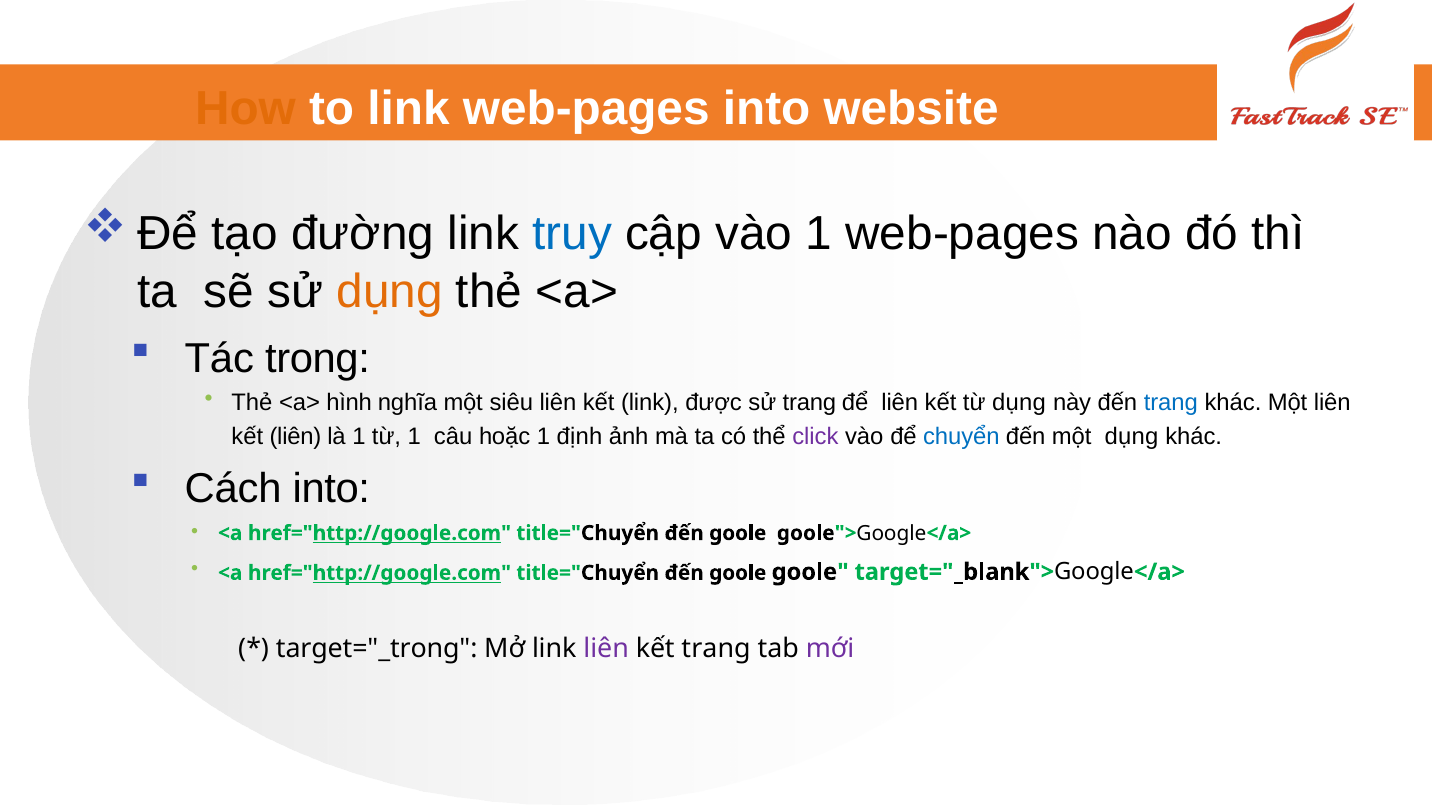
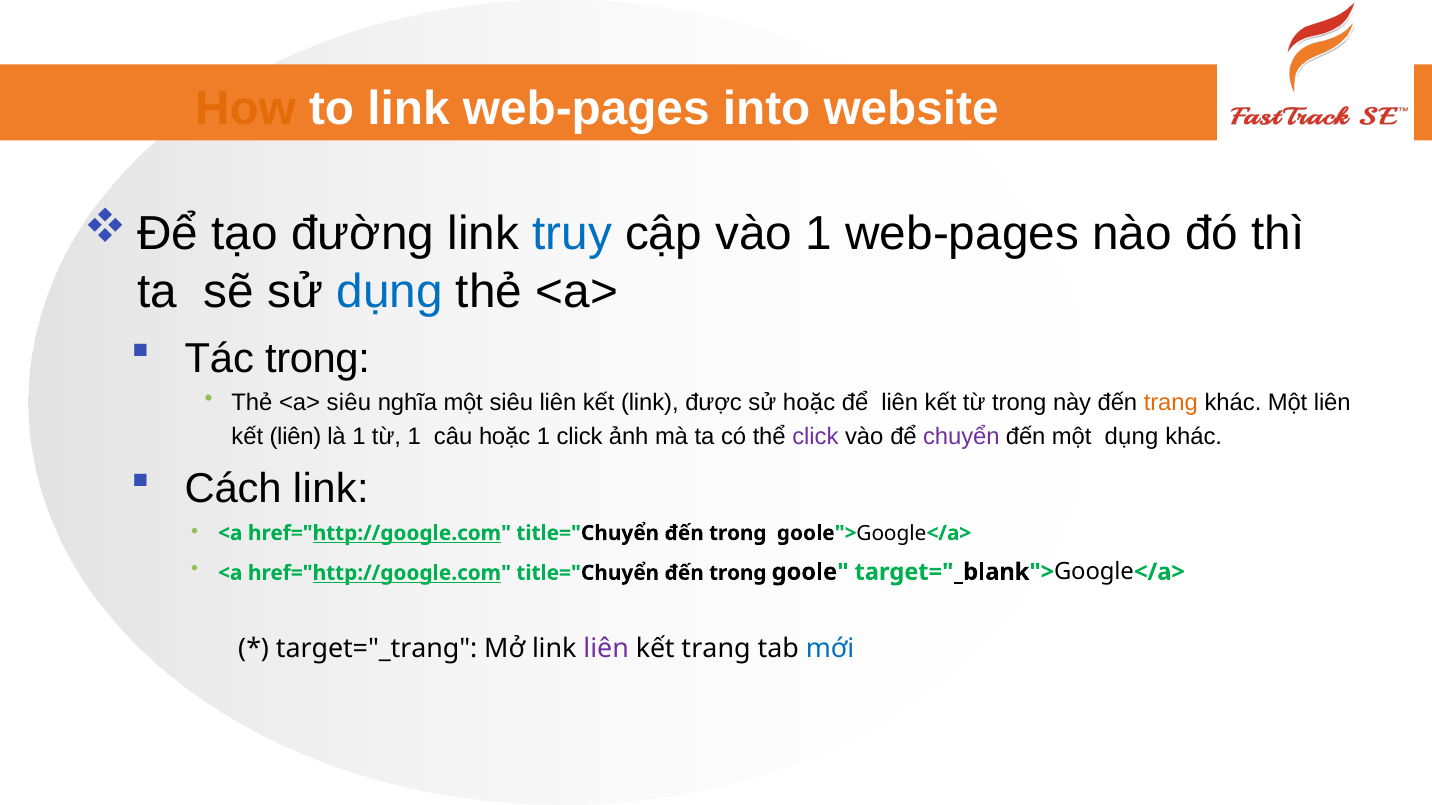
dụng at (390, 292) colour: orange -> blue
<a> hình: hình -> siêu
sử trang: trang -> hoặc
từ dụng: dụng -> trong
trang at (1171, 403) colour: blue -> orange
1 định: định -> click
chuyển colour: blue -> purple
Cách into: into -> link
goole at (738, 533): goole -> trong
goole at (738, 573): goole -> trong
target="_trong: target="_trong -> target="_trang
mới colour: purple -> blue
